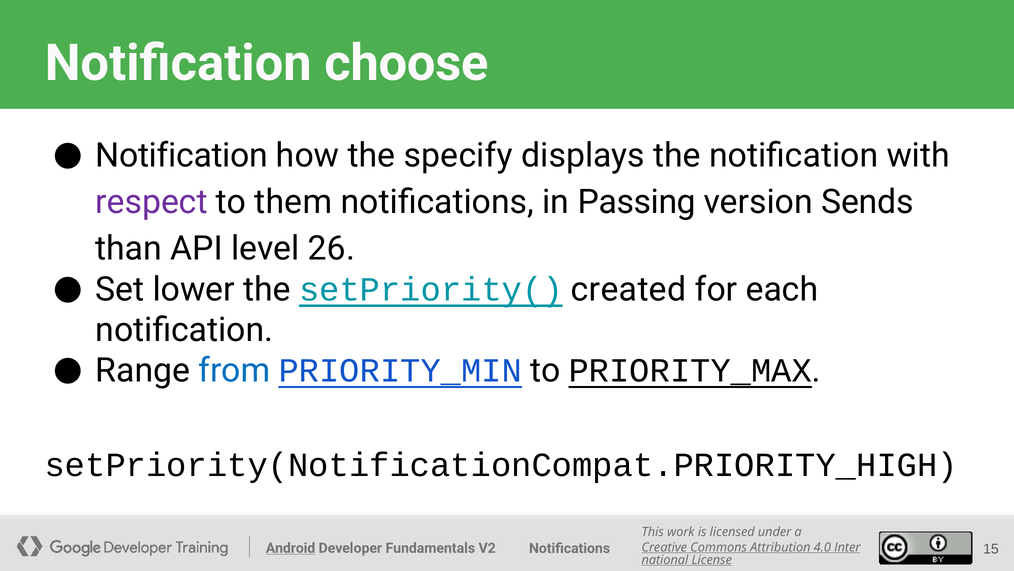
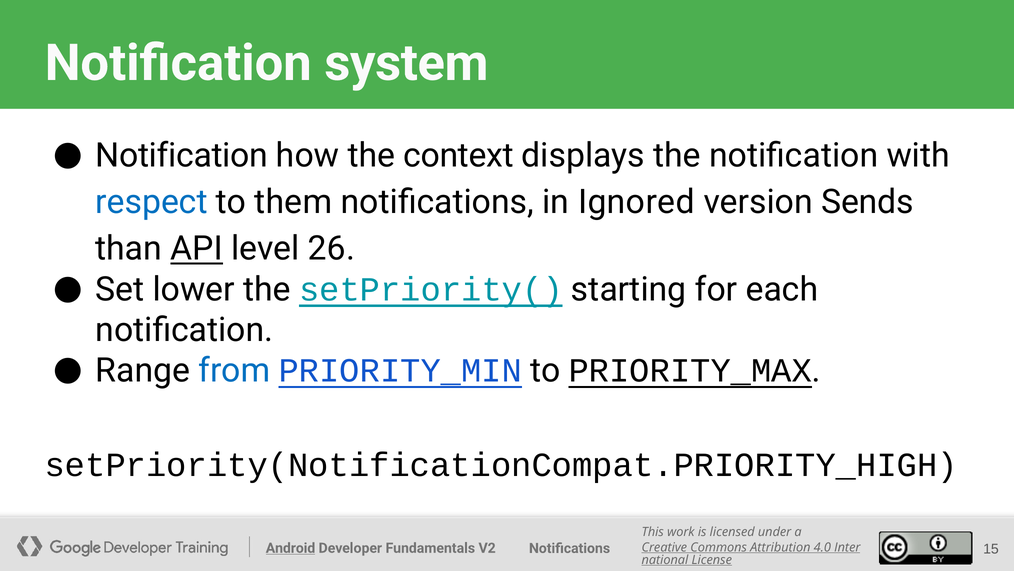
choose: choose -> system
specify: specify -> context
respect colour: purple -> blue
Passing: Passing -> Ignored
API underline: none -> present
created: created -> starting
